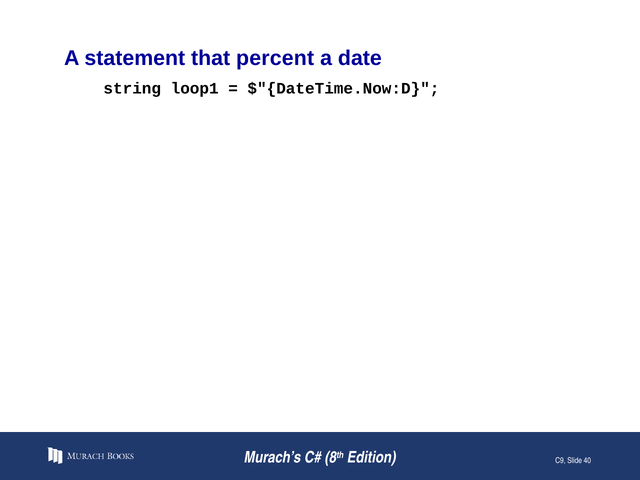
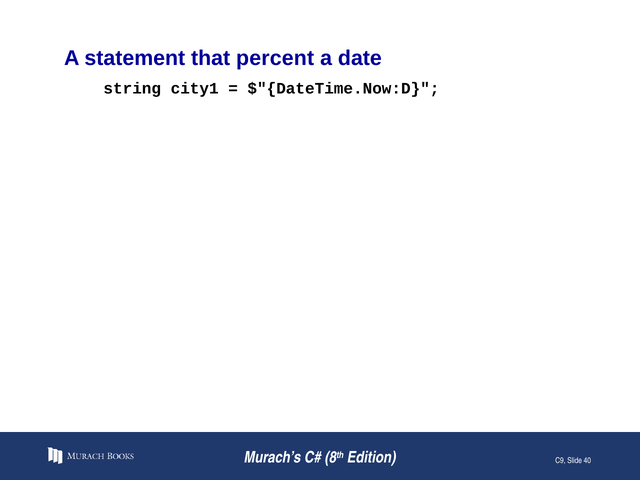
loop1: loop1 -> city1
